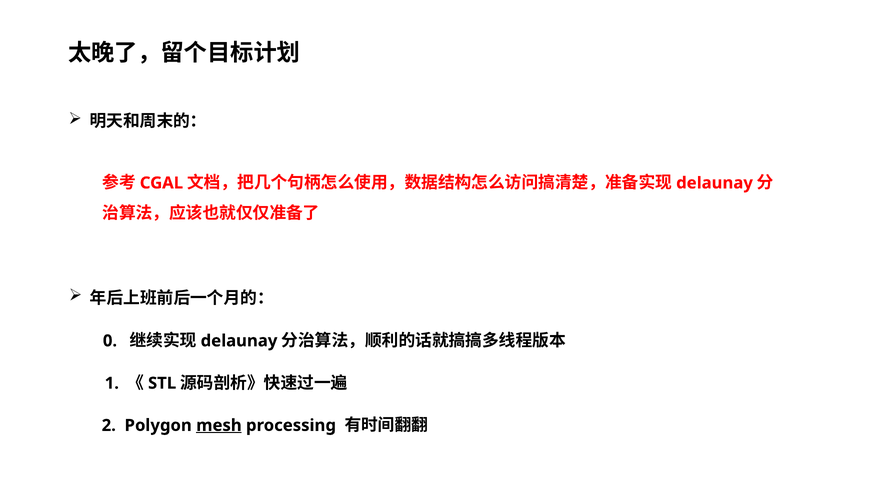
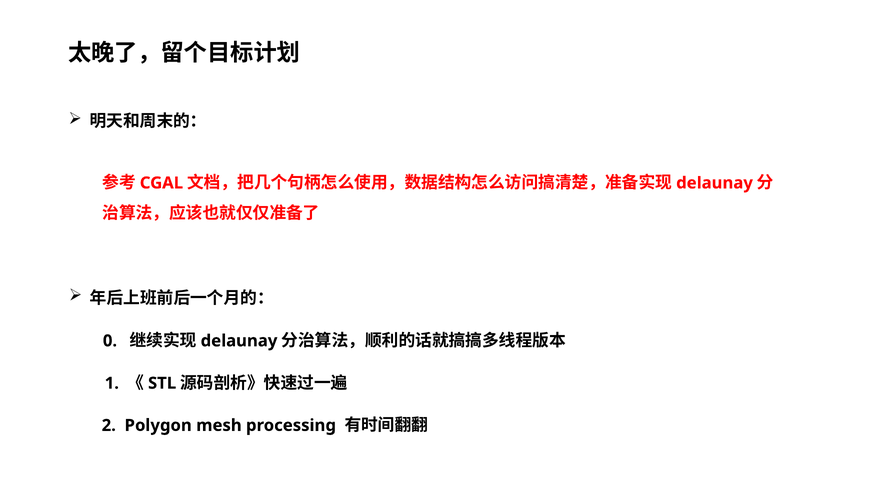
mesh underline: present -> none
